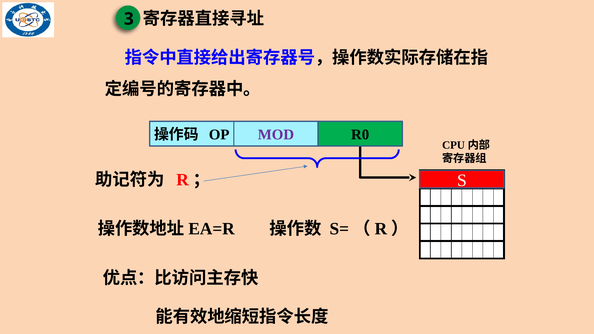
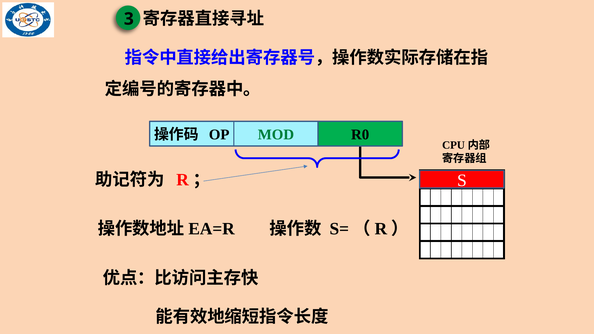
MOD colour: purple -> green
